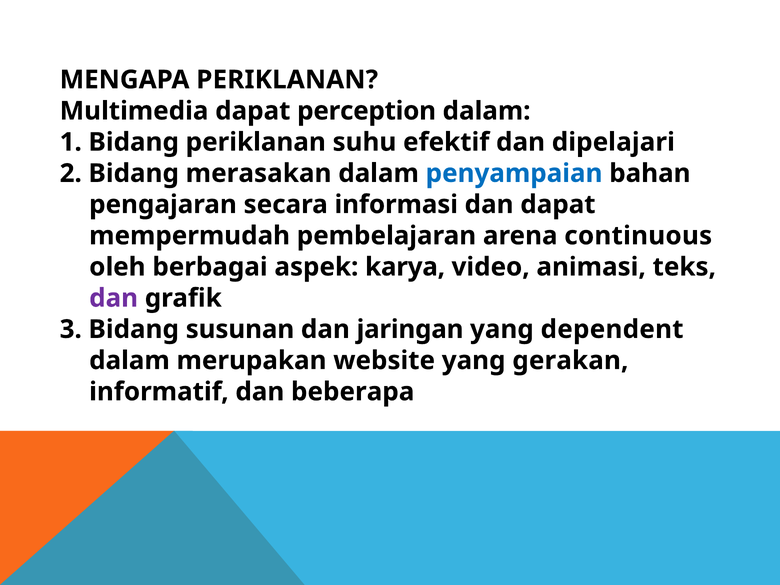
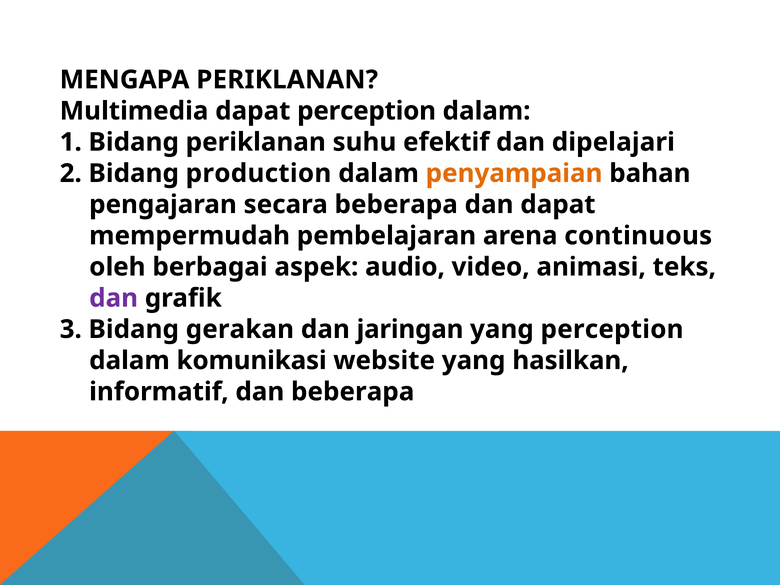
merasakan: merasakan -> production
penyampaian colour: blue -> orange
secara informasi: informasi -> beberapa
karya: karya -> audio
susunan: susunan -> gerakan
yang dependent: dependent -> perception
merupakan: merupakan -> komunikasi
gerakan: gerakan -> hasilkan
